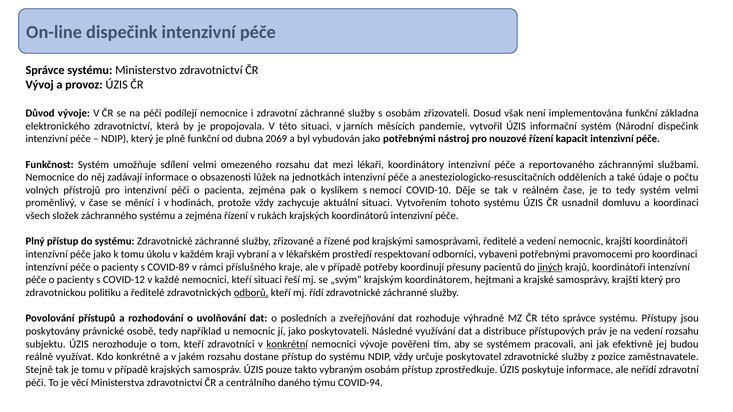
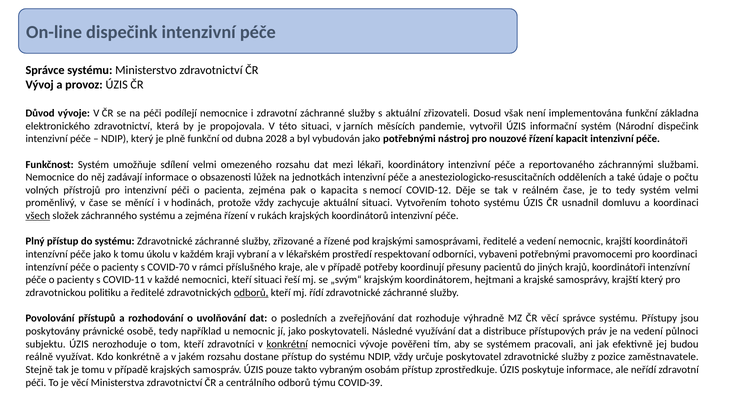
s osobám: osobám -> aktuální
2069: 2069 -> 2028
kyslíkem: kyslíkem -> kapacita
COVID-10: COVID-10 -> COVID-12
všech underline: none -> present
COVID-89: COVID-89 -> COVID-70
jiných underline: present -> none
COVID-12: COVID-12 -> COVID-11
ČR této: této -> věcí
vedení rozsahu: rozsahu -> půlnoci
centrálního daného: daného -> odborů
COVID-94: COVID-94 -> COVID-39
